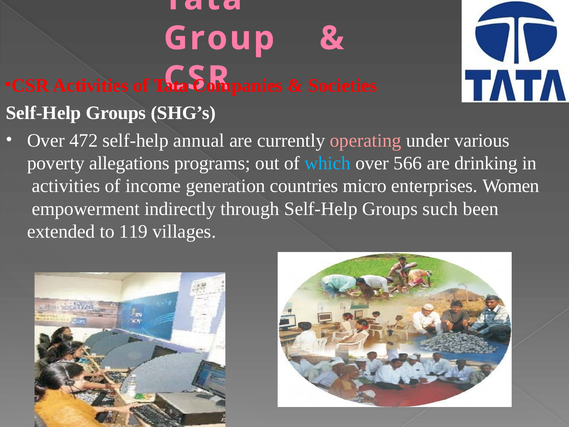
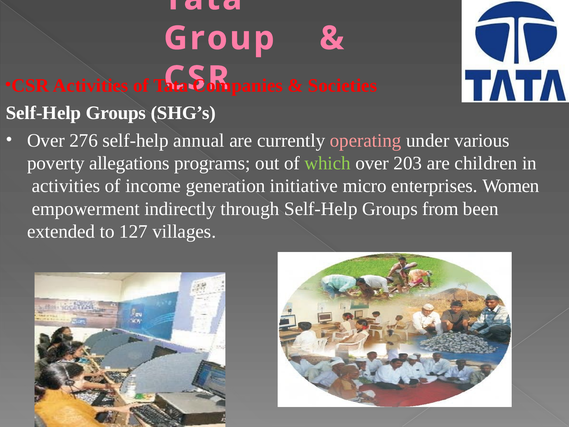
472: 472 -> 276
which colour: light blue -> light green
566: 566 -> 203
drinking: drinking -> children
countries: countries -> initiative
such: such -> from
119: 119 -> 127
